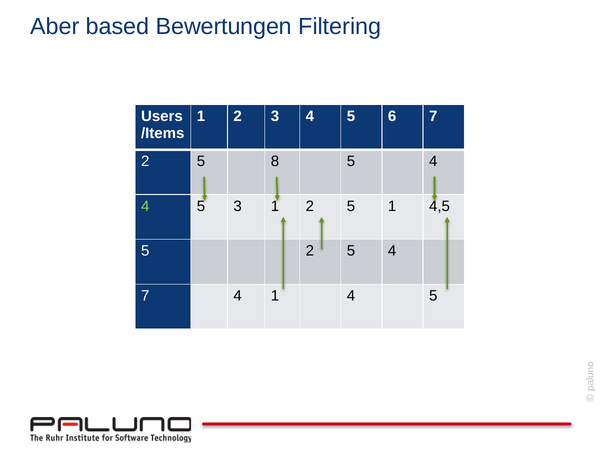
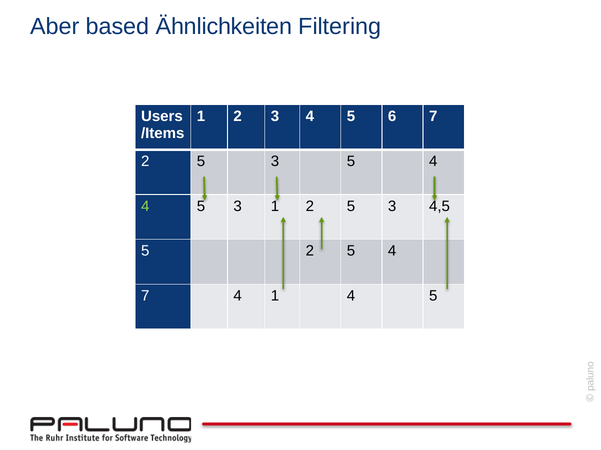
Bewertungen: Bewertungen -> Ähnlichkeiten
8 at (275, 162): 8 -> 3
1 at (392, 207): 1 -> 3
